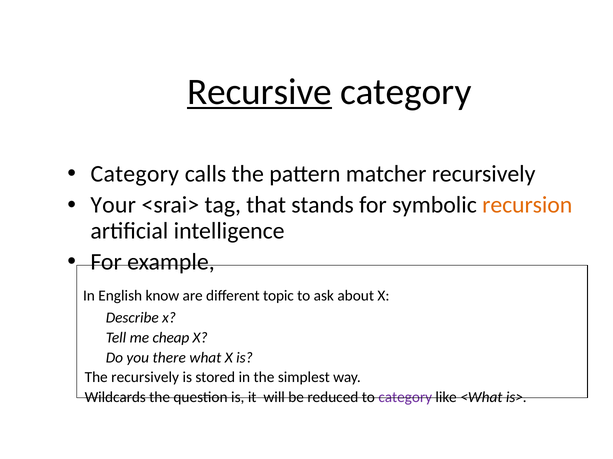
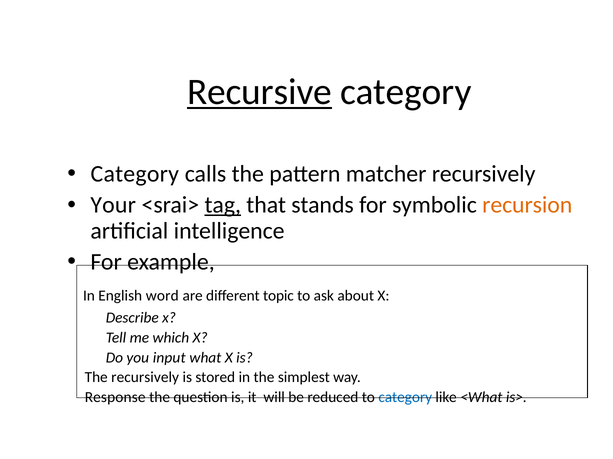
tag underline: none -> present
know: know -> word
cheap: cheap -> which
there: there -> input
Wildcards: Wildcards -> Response
category at (405, 398) colour: purple -> blue
